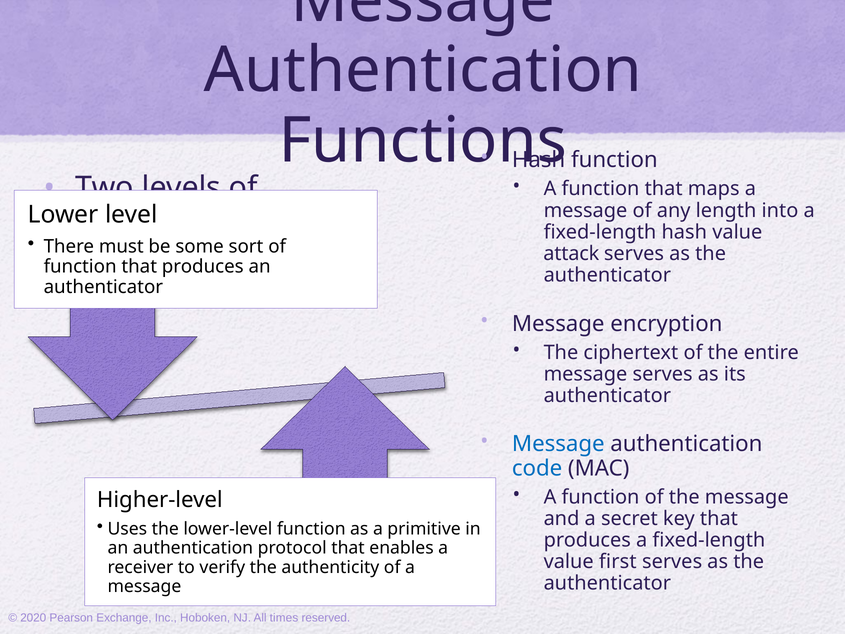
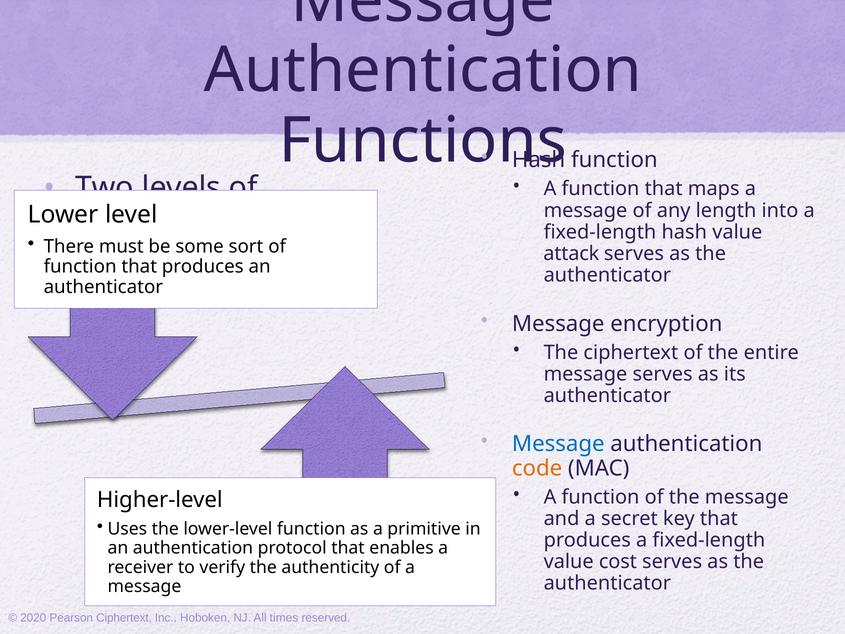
code colour: blue -> orange
first: first -> cost
Pearson Exchange: Exchange -> Ciphertext
